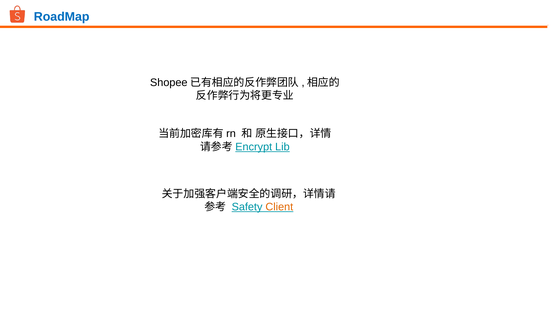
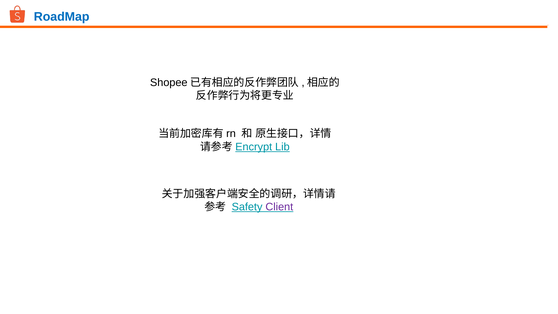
Client colour: orange -> purple
